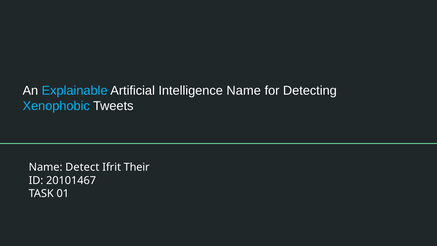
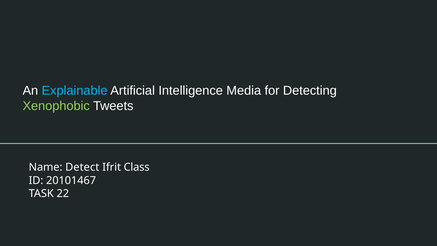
Intelligence Name: Name -> Media
Xenophobic colour: light blue -> light green
Their: Their -> Class
01: 01 -> 22
